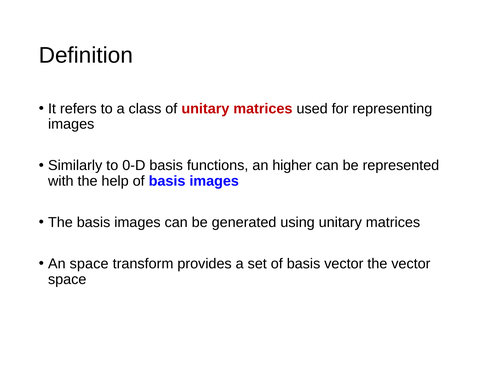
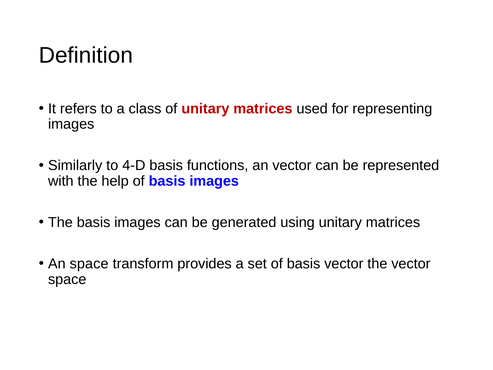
0-D: 0-D -> 4-D
an higher: higher -> vector
